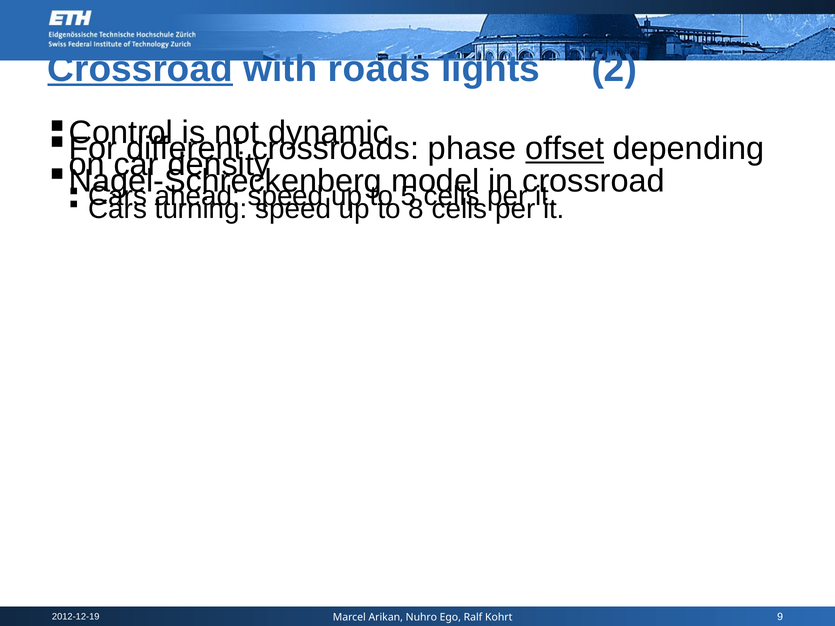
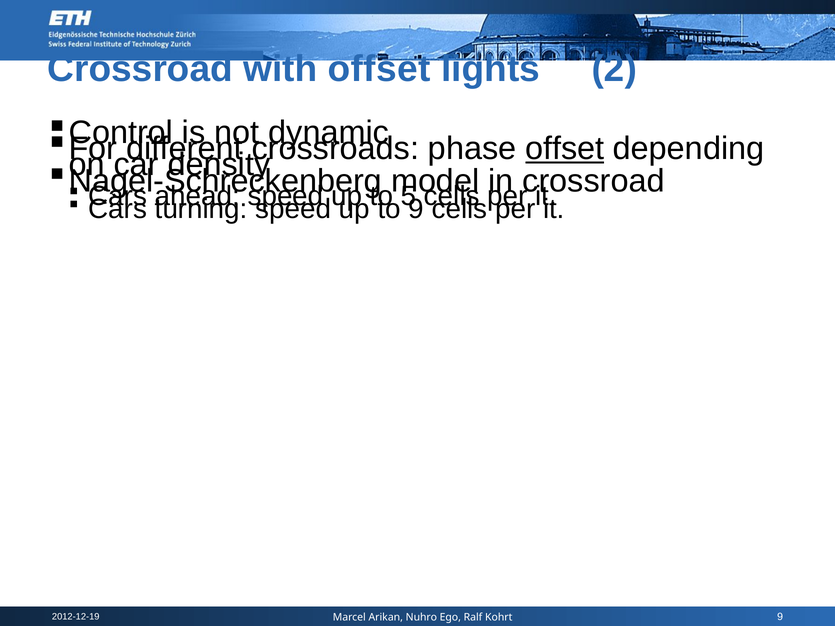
Crossroad at (140, 69) underline: present -> none
with roads: roads -> offset
8 at (416, 209): 8 -> 9
